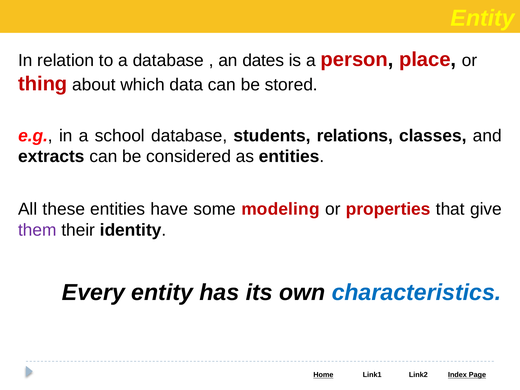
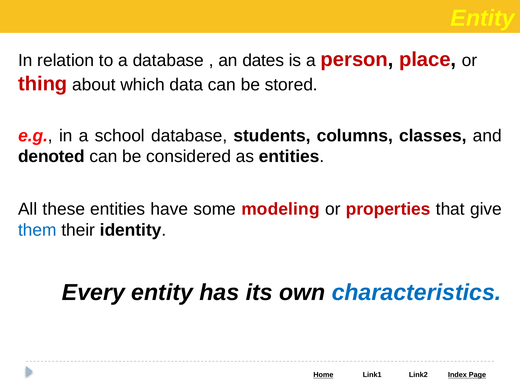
relations: relations -> columns
extracts: extracts -> denoted
them colour: purple -> blue
